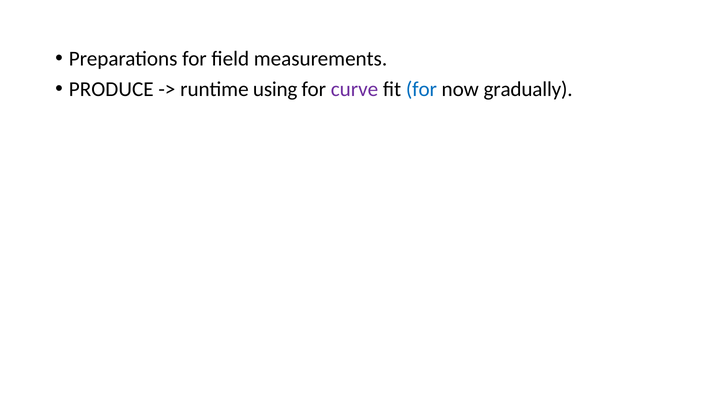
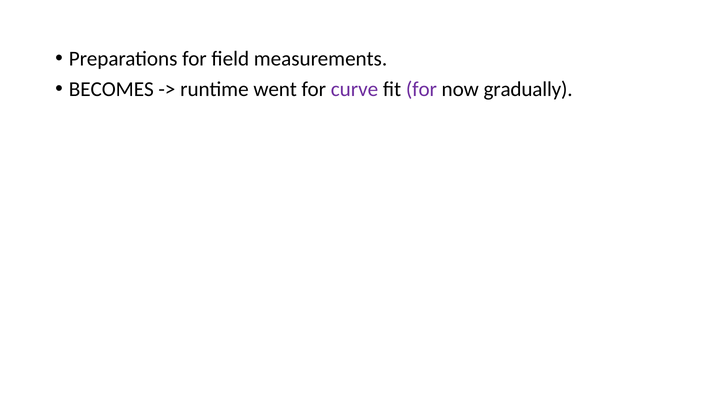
PRODUCE: PRODUCE -> BECOMES
using: using -> went
for at (421, 89) colour: blue -> purple
